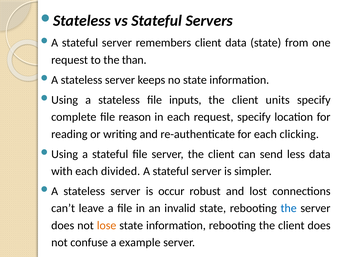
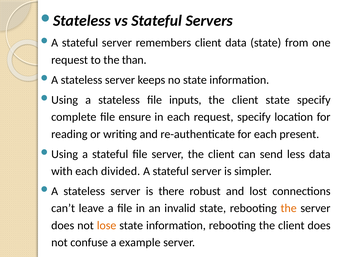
client units: units -> state
reason: reason -> ensure
clicking: clicking -> present
occur: occur -> there
the at (289, 208) colour: blue -> orange
